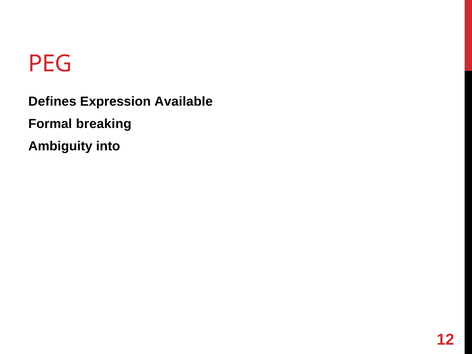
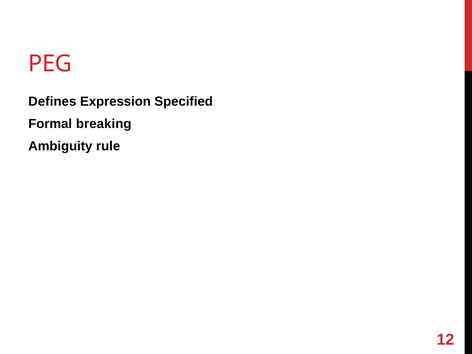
Available: Available -> Specified
into: into -> rule
